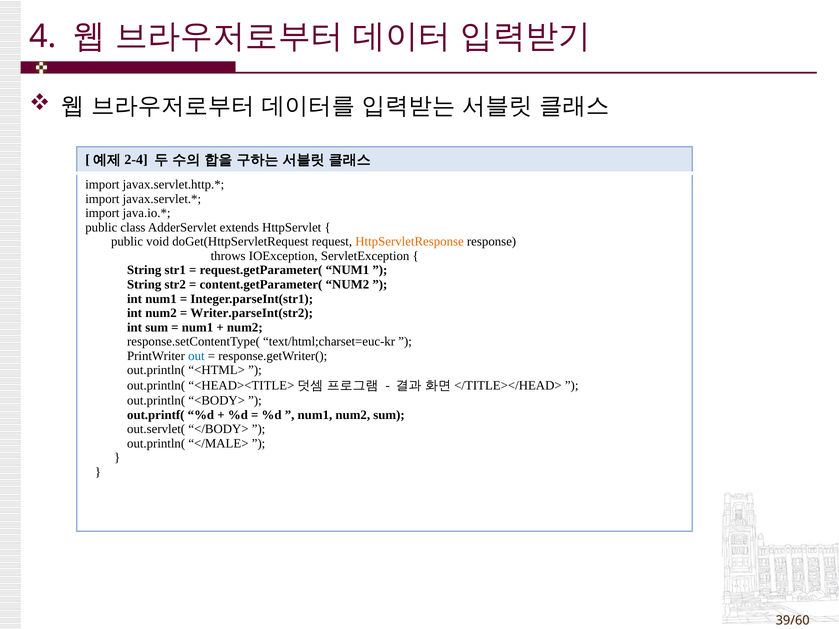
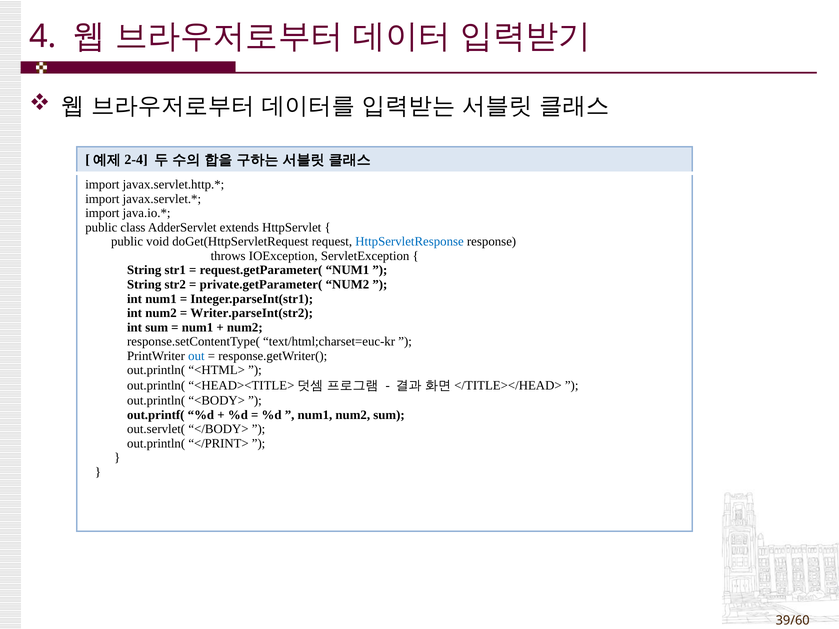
HttpServletResponse colour: orange -> blue
content.getParameter(: content.getParameter( -> private.getParameter(
</MALE>: </MALE> -> </PRINT>
